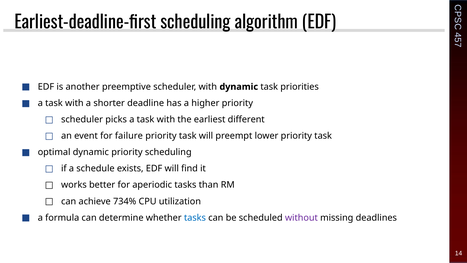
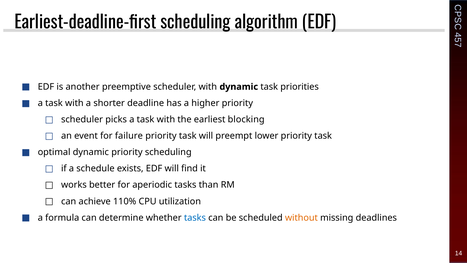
different: different -> blocking
734%: 734% -> 110%
without colour: purple -> orange
